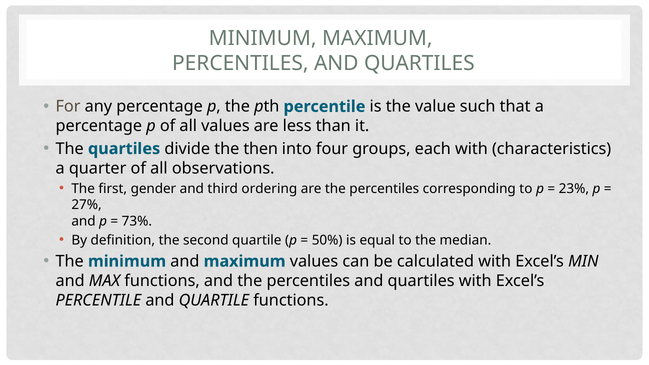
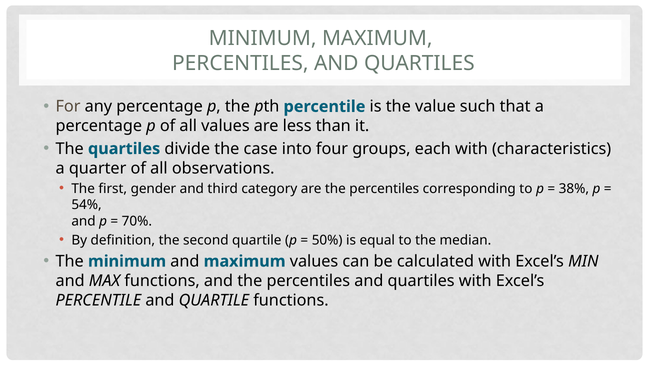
then: then -> case
ordering: ordering -> category
23%: 23% -> 38%
27%: 27% -> 54%
73%: 73% -> 70%
